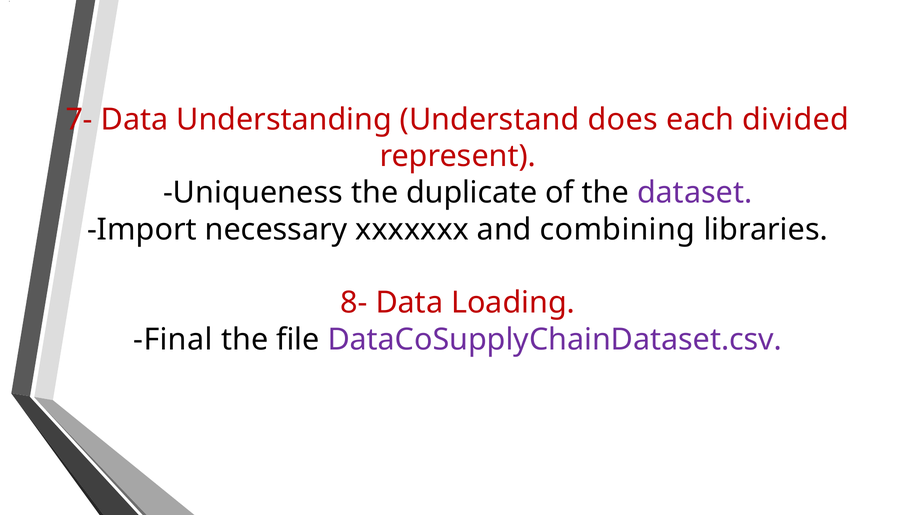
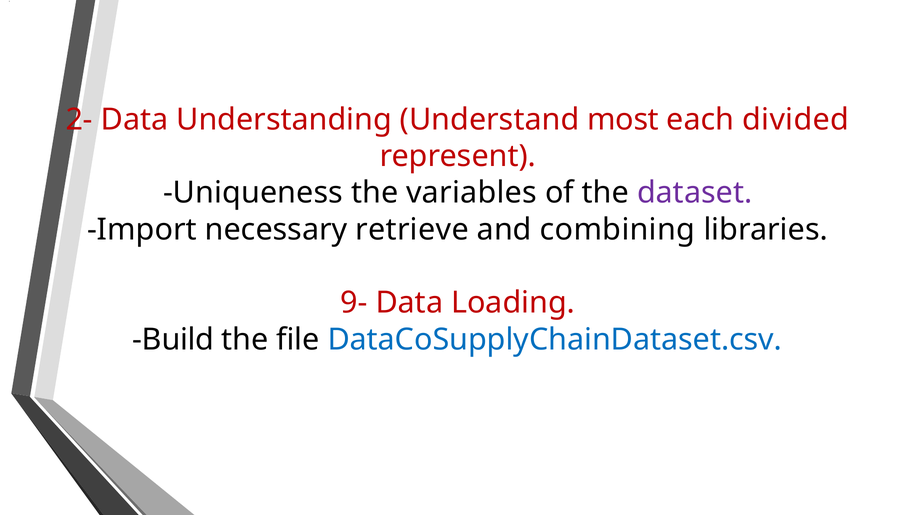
7-: 7- -> 2-
does: does -> most
duplicate: duplicate -> variables
xxxxxxx: xxxxxxx -> retrieve
8-: 8- -> 9-
Final: Final -> Build
DataCoSupplyChainDataset.csv colour: purple -> blue
